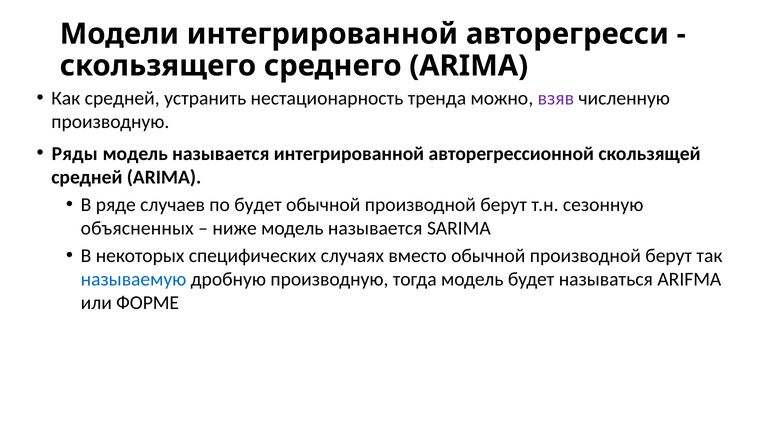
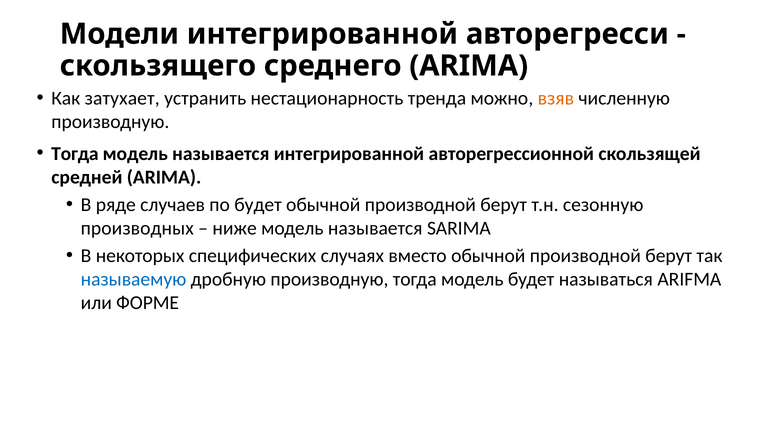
Как средней: средней -> затухает
взяв colour: purple -> orange
Ряды at (75, 153): Ряды -> Тогда
объясненных: объясненных -> производных
